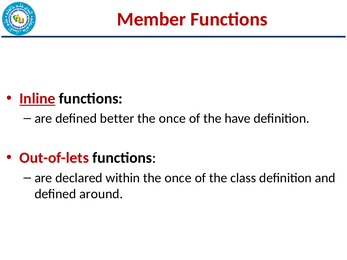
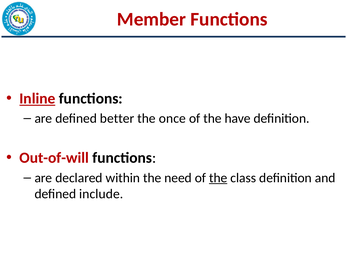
Out-of-lets: Out-of-lets -> Out-of-will
within the once: once -> need
the at (218, 178) underline: none -> present
around: around -> include
